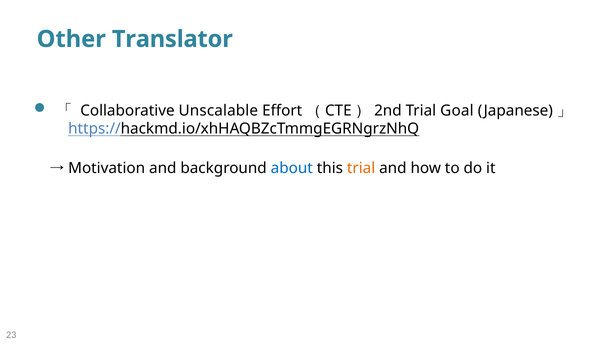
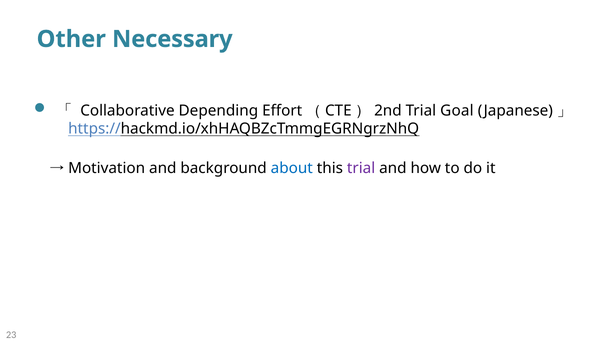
Translator: Translator -> Necessary
Unscalable: Unscalable -> Depending
trial at (361, 168) colour: orange -> purple
